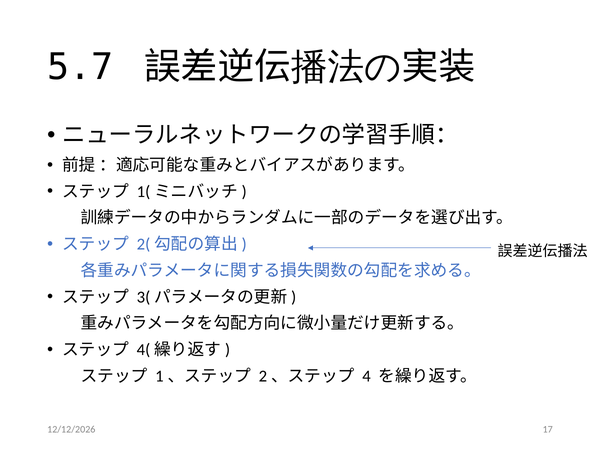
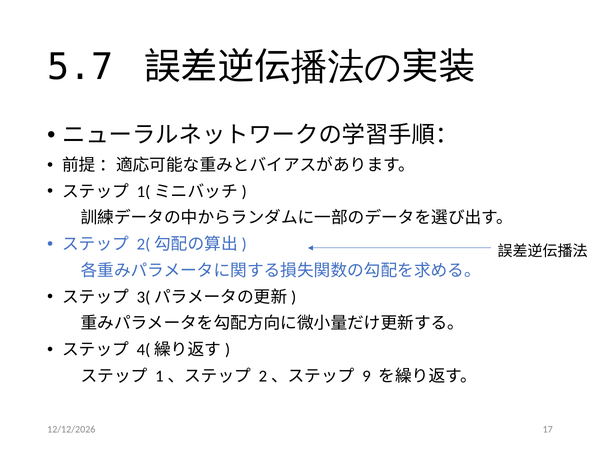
4: 4 -> 9
